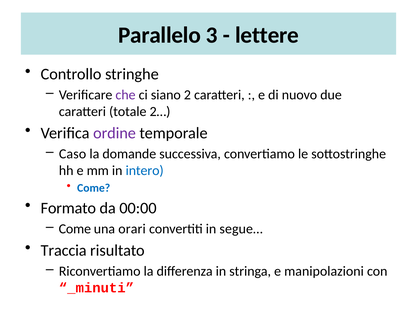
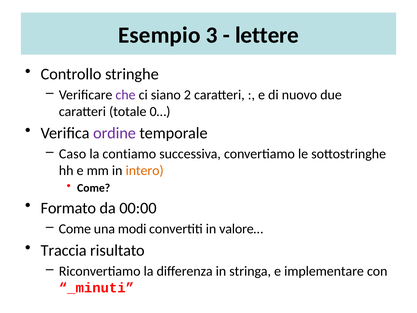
Parallelo: Parallelo -> Esempio
2…: 2… -> 0…
domande: domande -> contiamo
intero colour: blue -> orange
Come at (94, 188) colour: blue -> black
orari: orari -> modi
segue…: segue… -> valore…
manipolazioni: manipolazioni -> implementare
